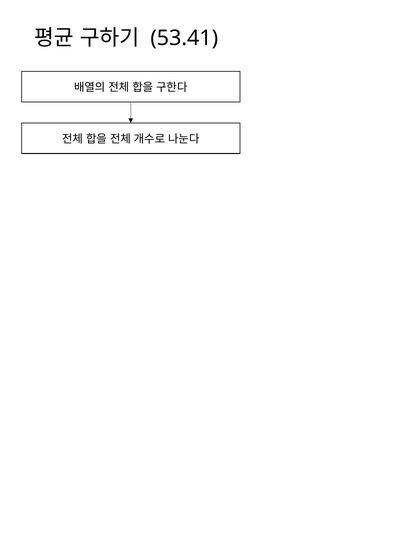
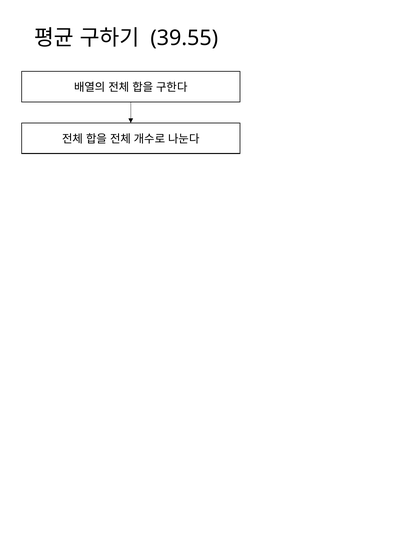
53.41: 53.41 -> 39.55
